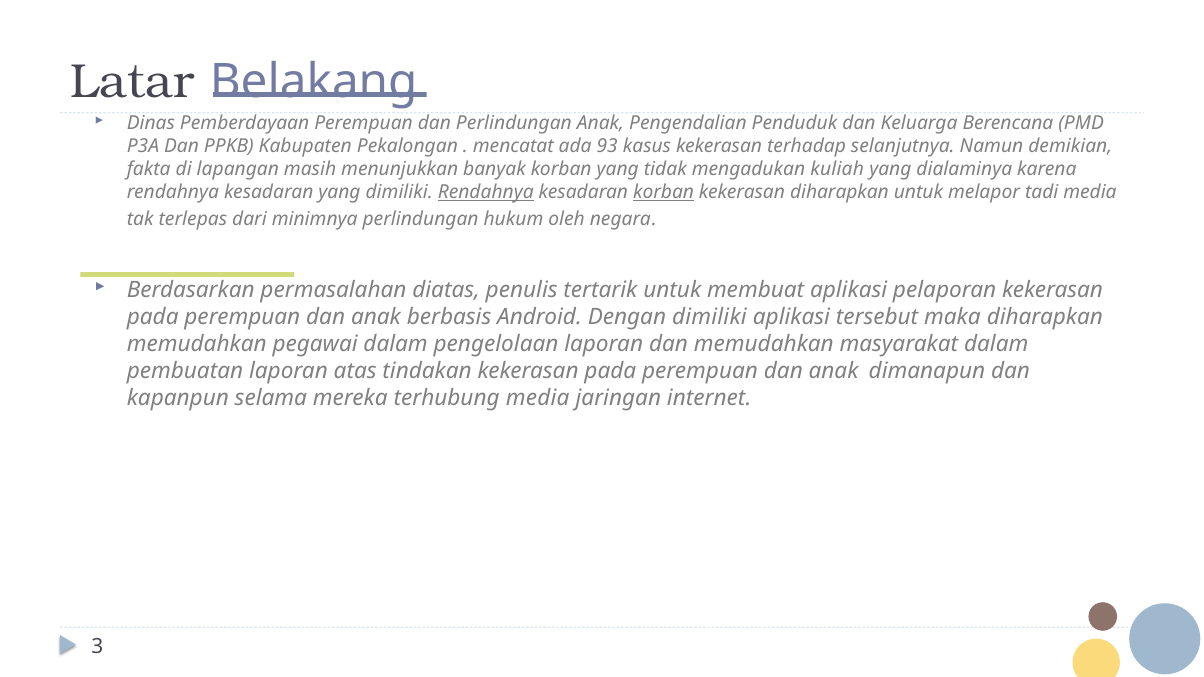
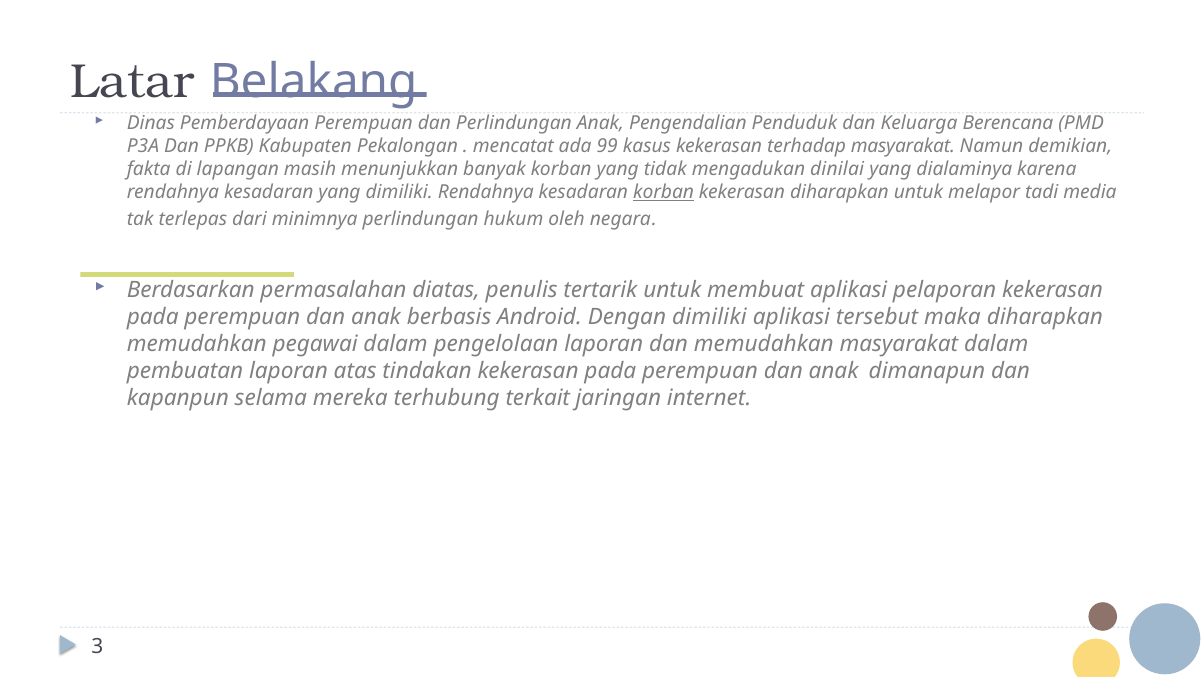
93: 93 -> 99
terhadap selanjutnya: selanjutnya -> masyarakat
kuliah: kuliah -> dinilai
Rendahnya at (486, 192) underline: present -> none
terhubung media: media -> terkait
